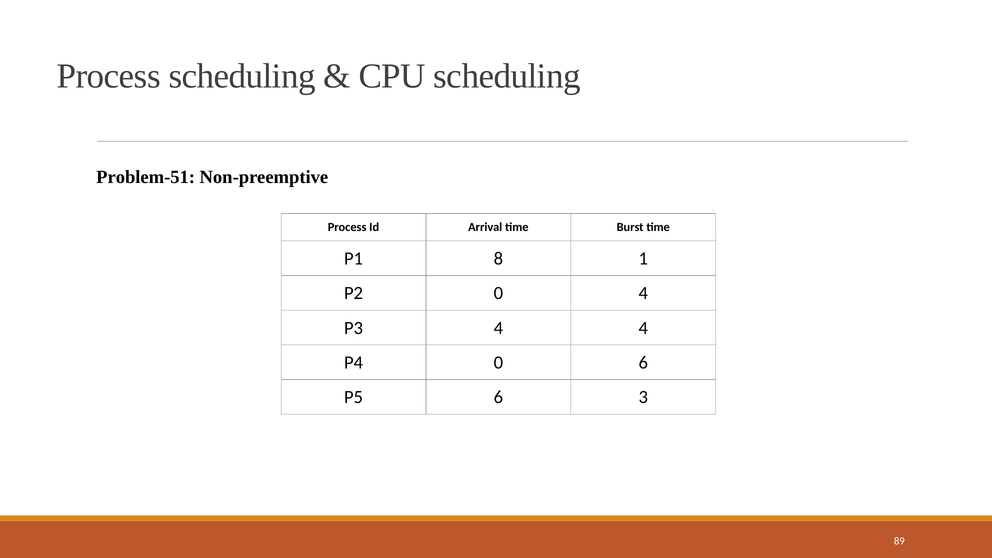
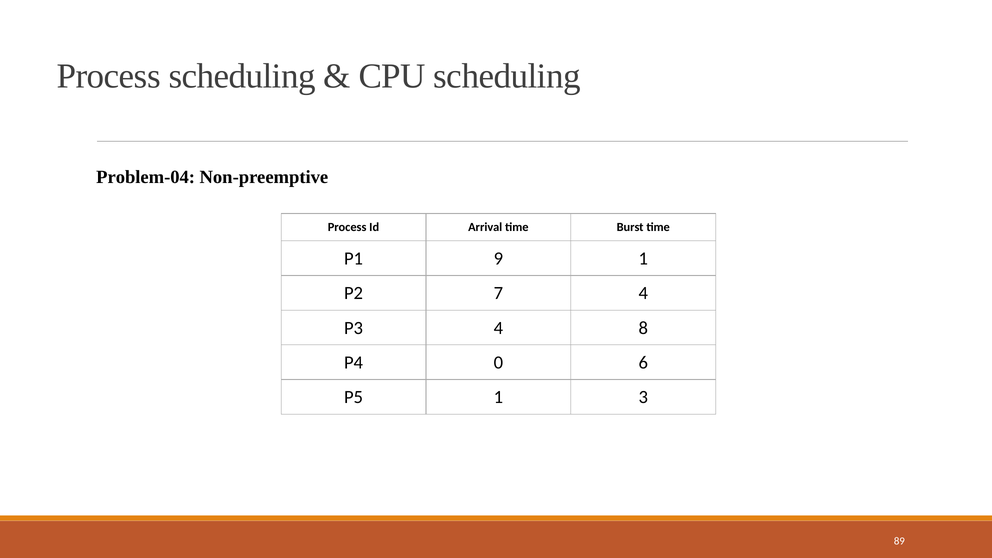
Problem-51: Problem-51 -> Problem-04
8: 8 -> 9
P2 0: 0 -> 7
4 4: 4 -> 8
P5 6: 6 -> 1
